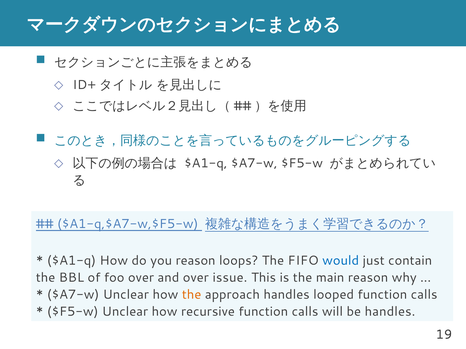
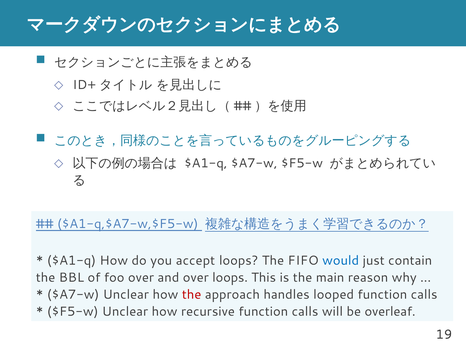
you reason: reason -> accept
over issue: issue -> loops
the at (192, 295) colour: orange -> red
be handles: handles -> overleaf
